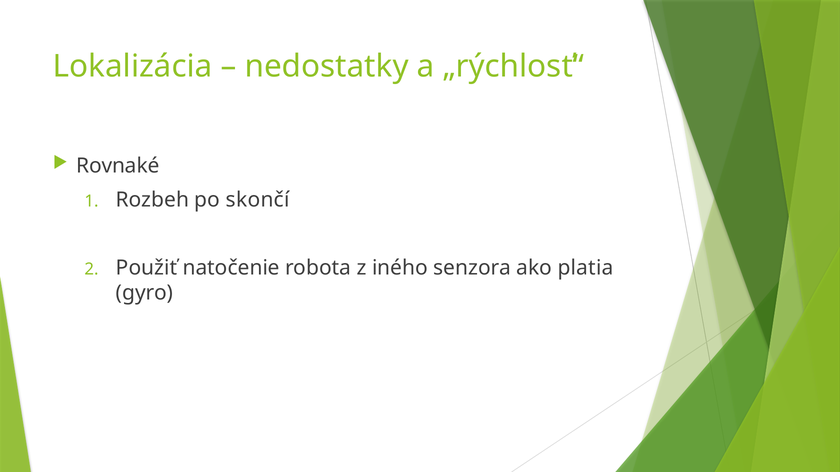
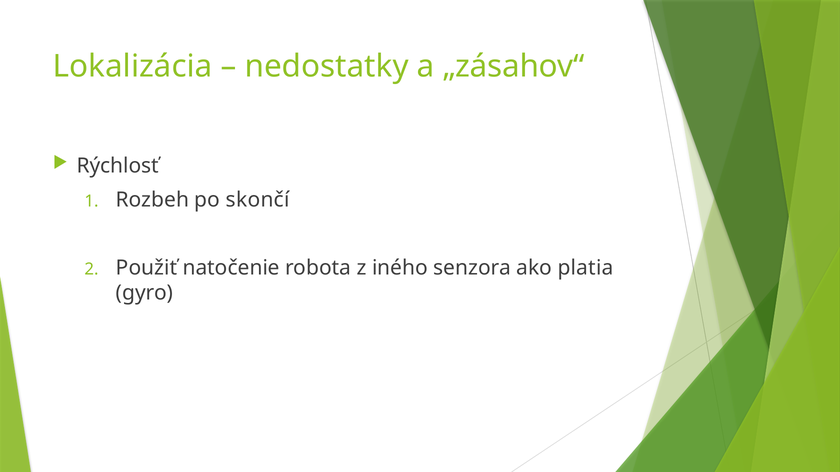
„rýchlosť“: „rýchlosť“ -> „zásahov“
Rovnaké: Rovnaké -> Rýchlosť
